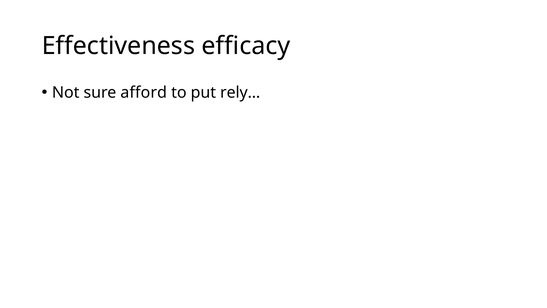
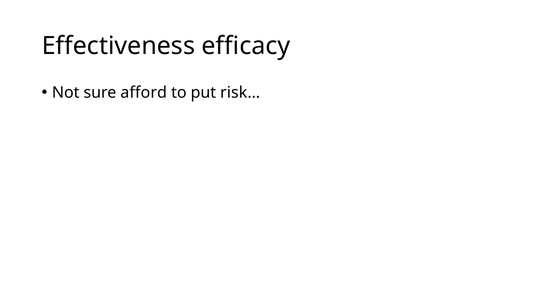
rely…: rely… -> risk…
